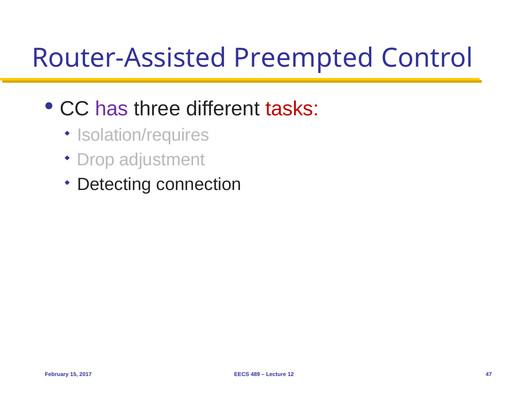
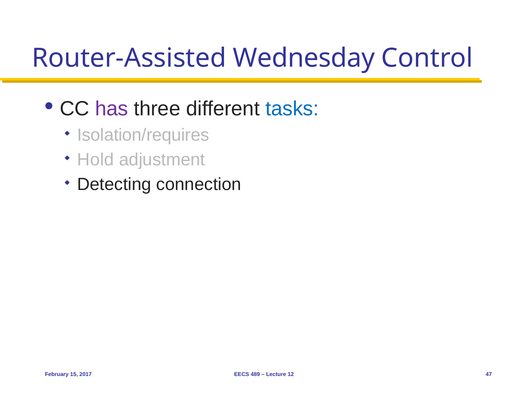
Preempted: Preempted -> Wednesday
tasks colour: red -> blue
Drop: Drop -> Hold
